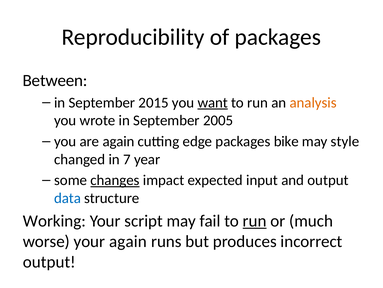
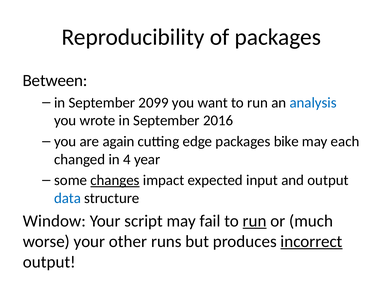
2015: 2015 -> 2099
want underline: present -> none
analysis colour: orange -> blue
2005: 2005 -> 2016
style: style -> each
7: 7 -> 4
Working: Working -> Window
your again: again -> other
incorrect underline: none -> present
